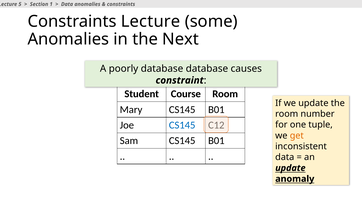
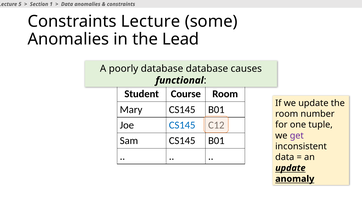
Next: Next -> Lead
constraint: constraint -> functional
get colour: orange -> purple
